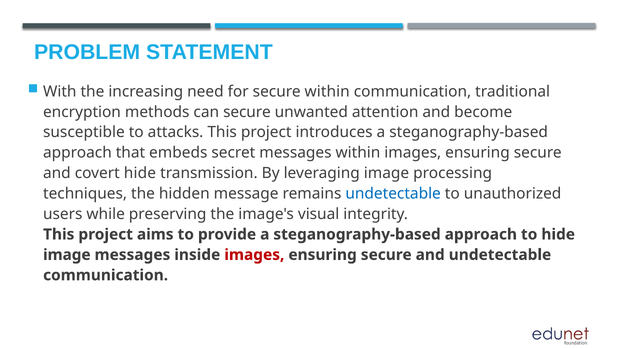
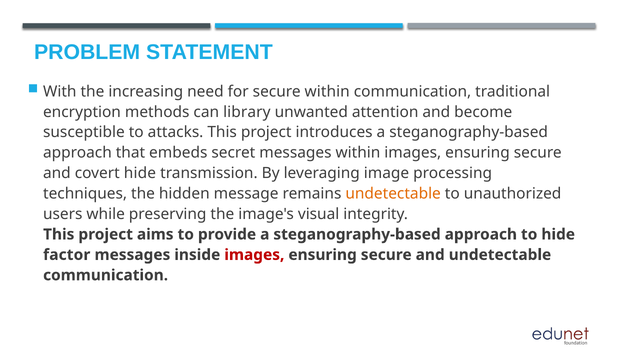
can secure: secure -> library
undetectable at (393, 193) colour: blue -> orange
image at (67, 255): image -> factor
